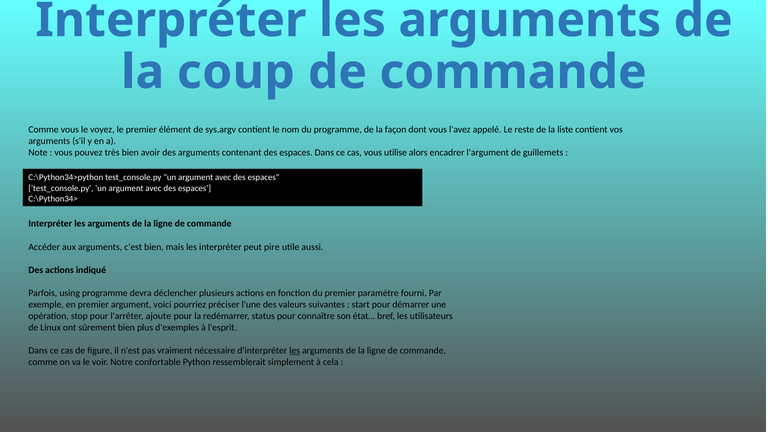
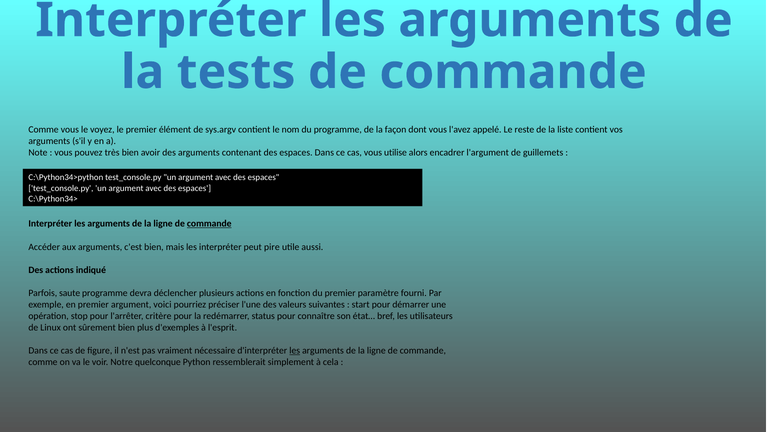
coup: coup -> tests
commande at (209, 224) underline: none -> present
using: using -> saute
ajoute: ajoute -> critère
confortable: confortable -> quelconque
